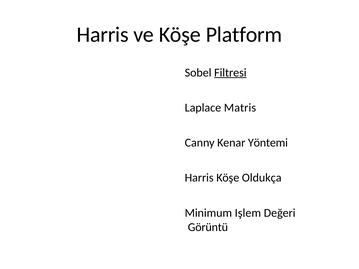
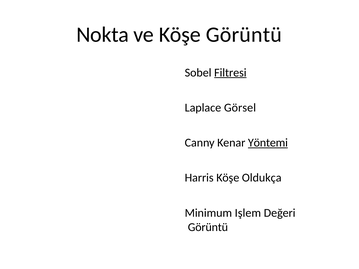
Harris at (103, 35): Harris -> Nokta
Köşe Platform: Platform -> Görüntü
Matris: Matris -> Görsel
Yöntemi underline: none -> present
